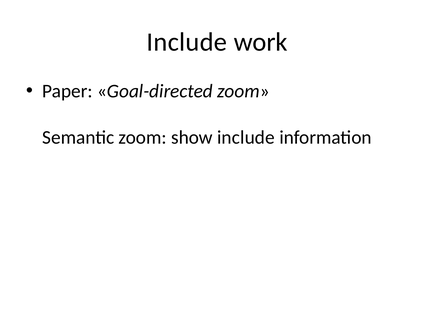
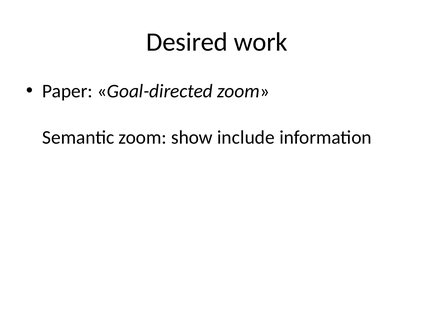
Include at (187, 42): Include -> Desired
